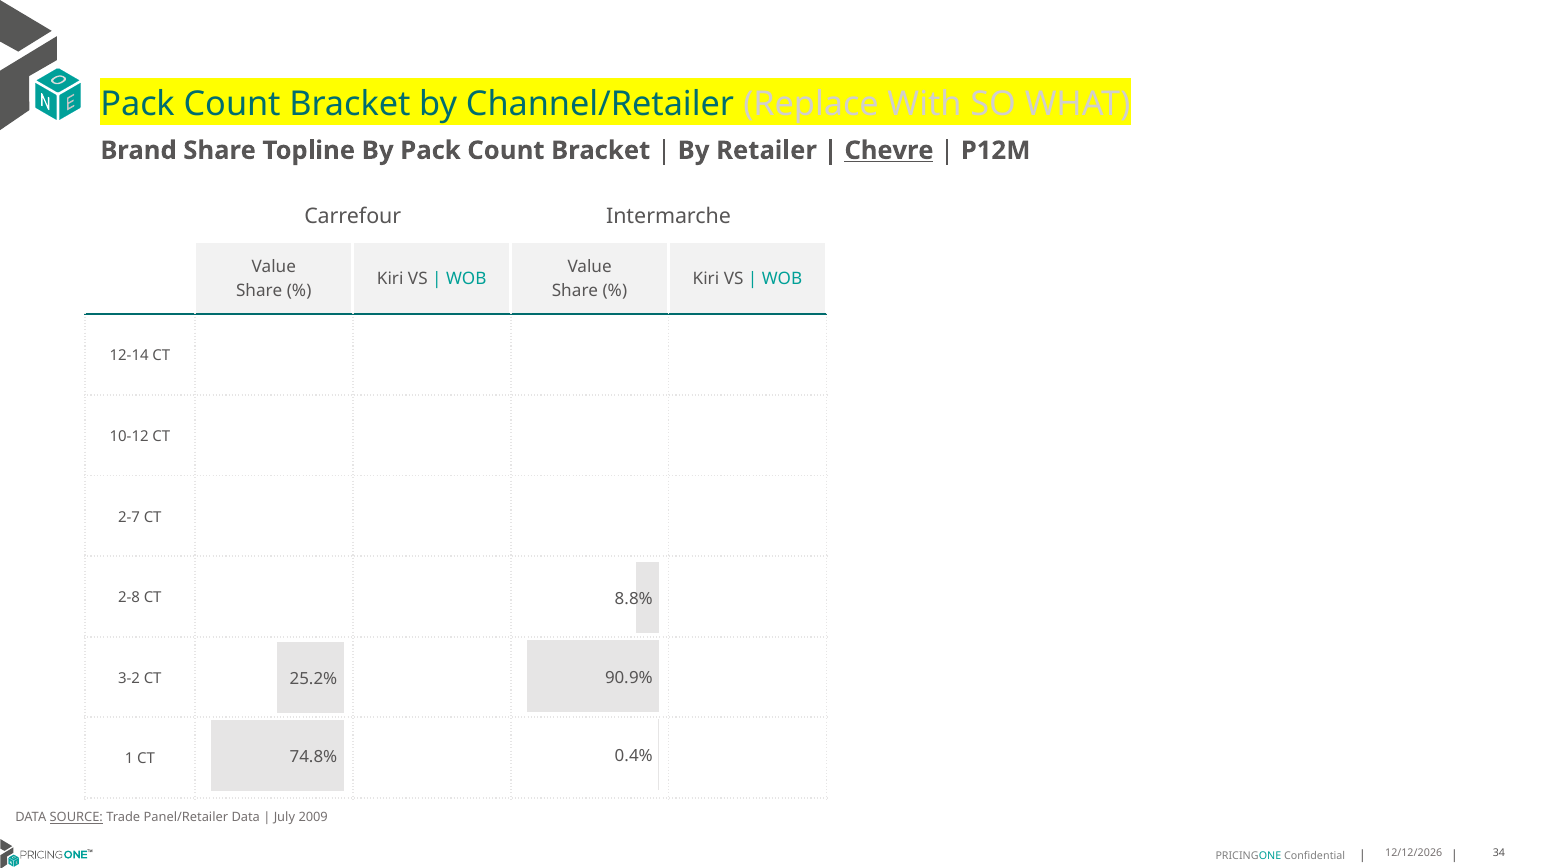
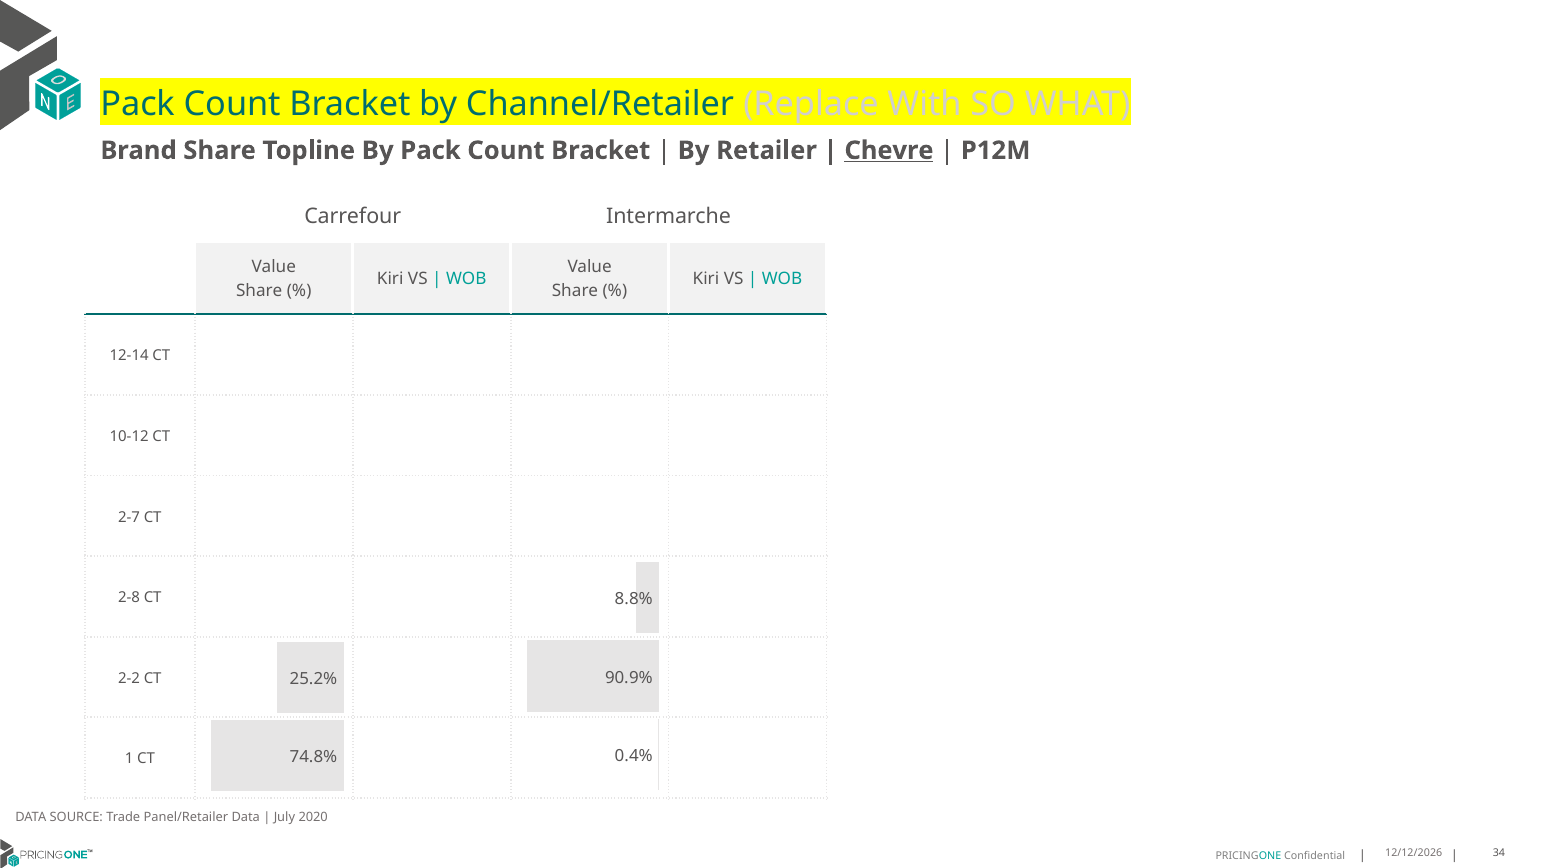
3-2: 3-2 -> 2-2
SOURCE underline: present -> none
2009: 2009 -> 2020
